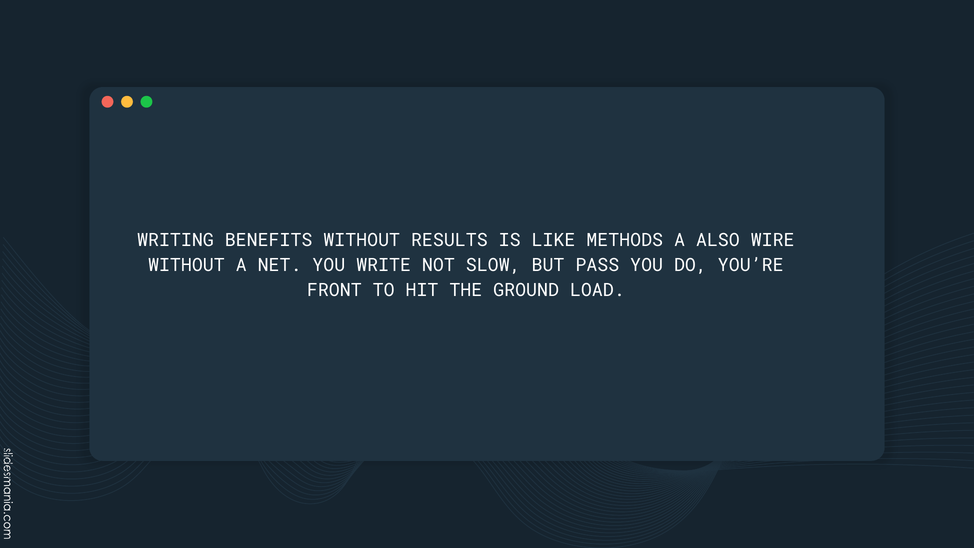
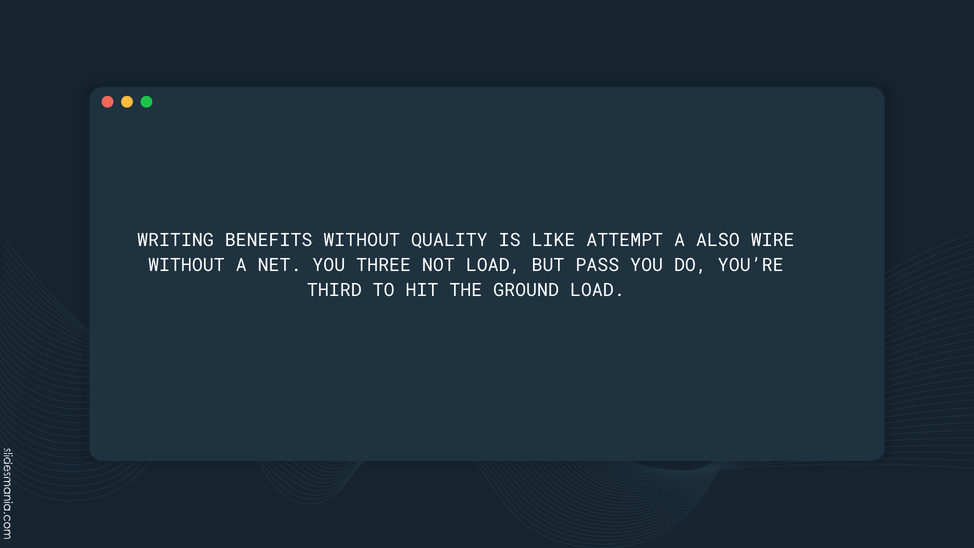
RESULTS: RESULTS -> QUALITY
METHODS: METHODS -> ATTEMPT
WRITE: WRITE -> THREE
NOT SLOW: SLOW -> LOAD
FRONT: FRONT -> THIRD
